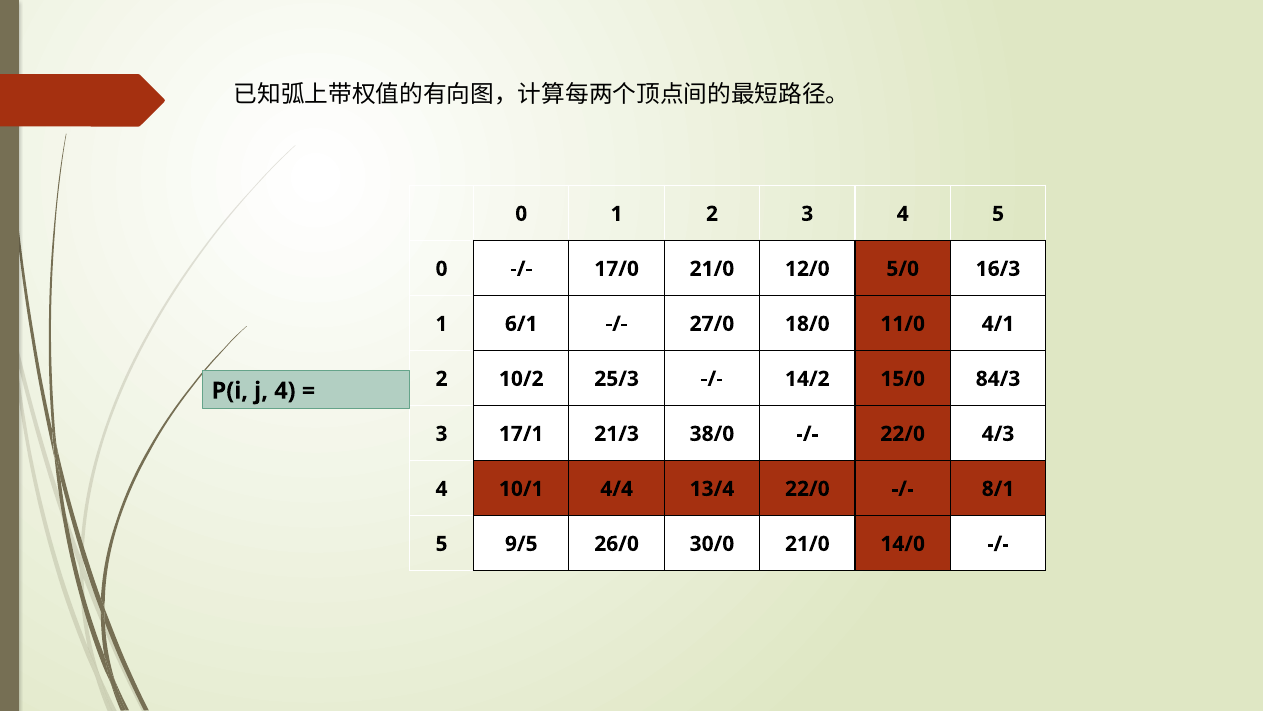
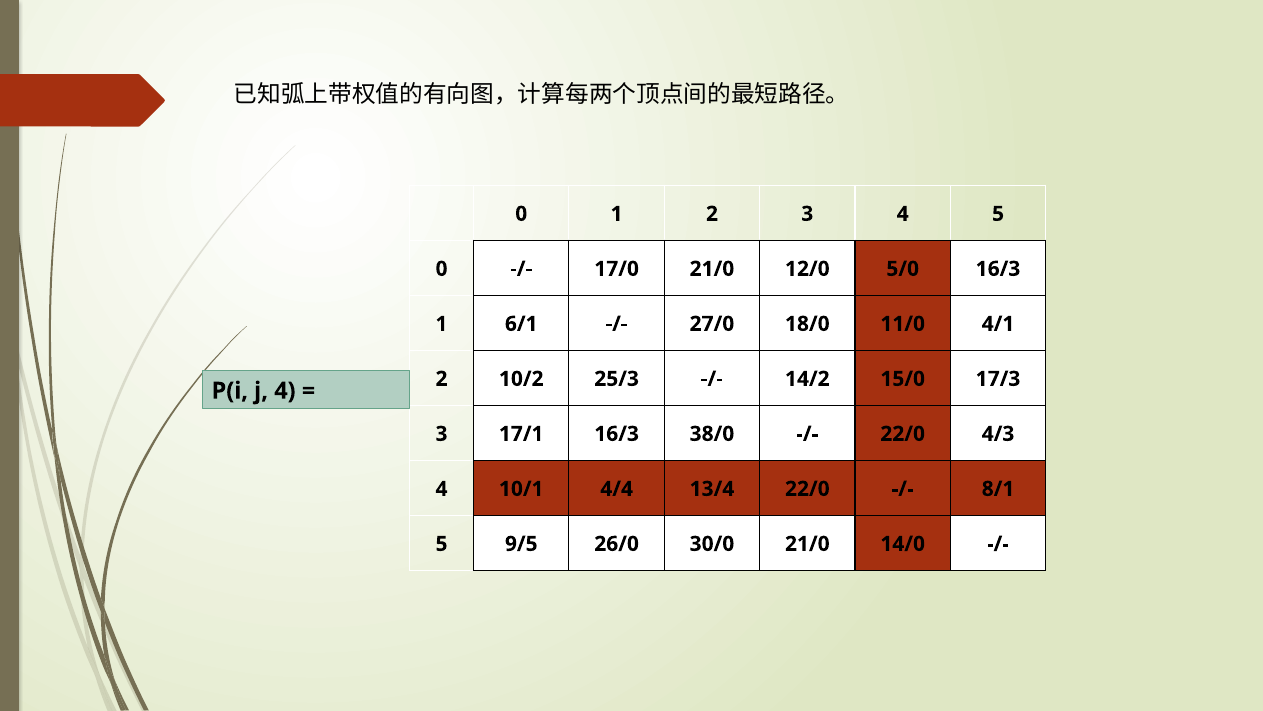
84/3: 84/3 -> 17/3
17/1 21/3: 21/3 -> 16/3
